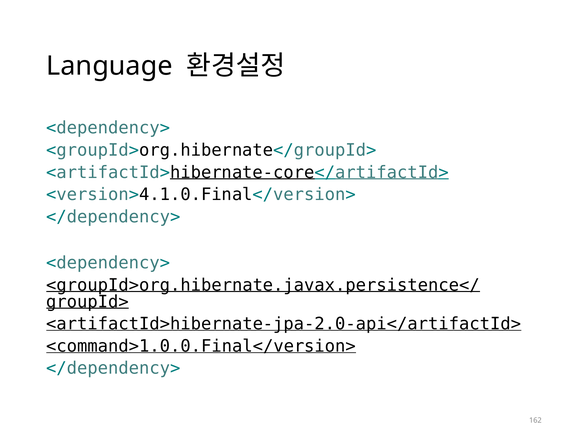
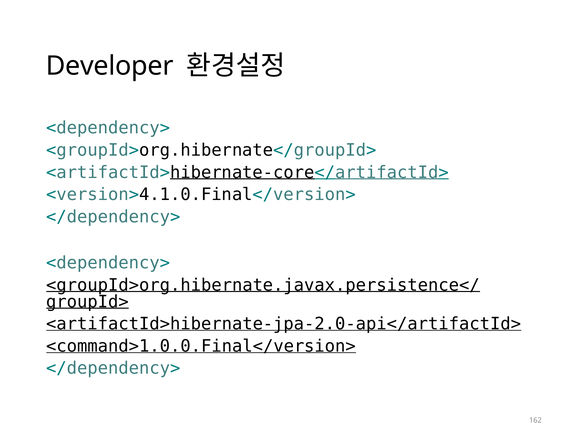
Language: Language -> Developer
